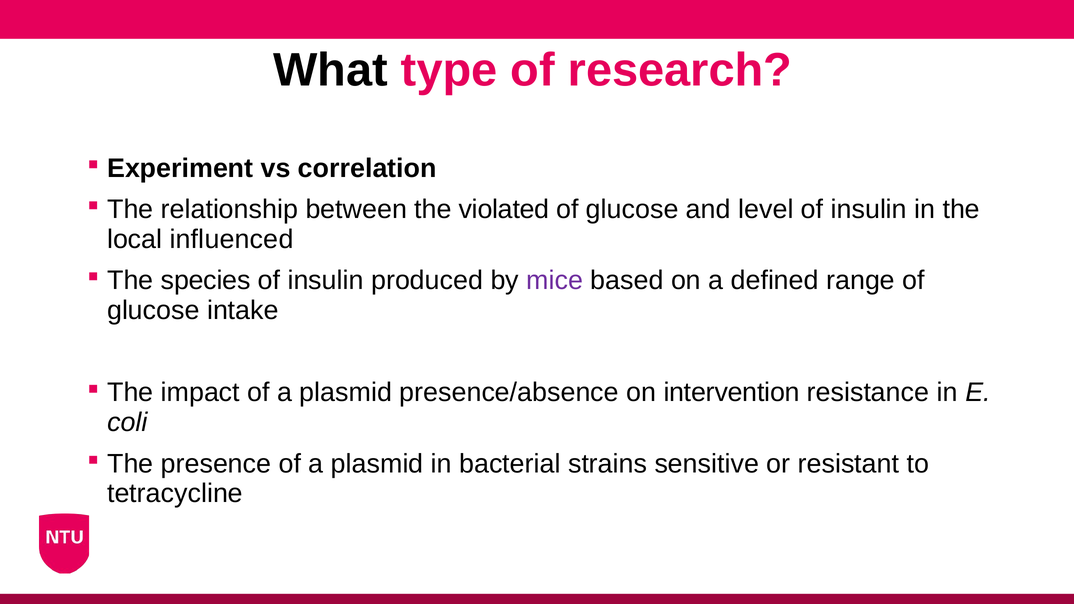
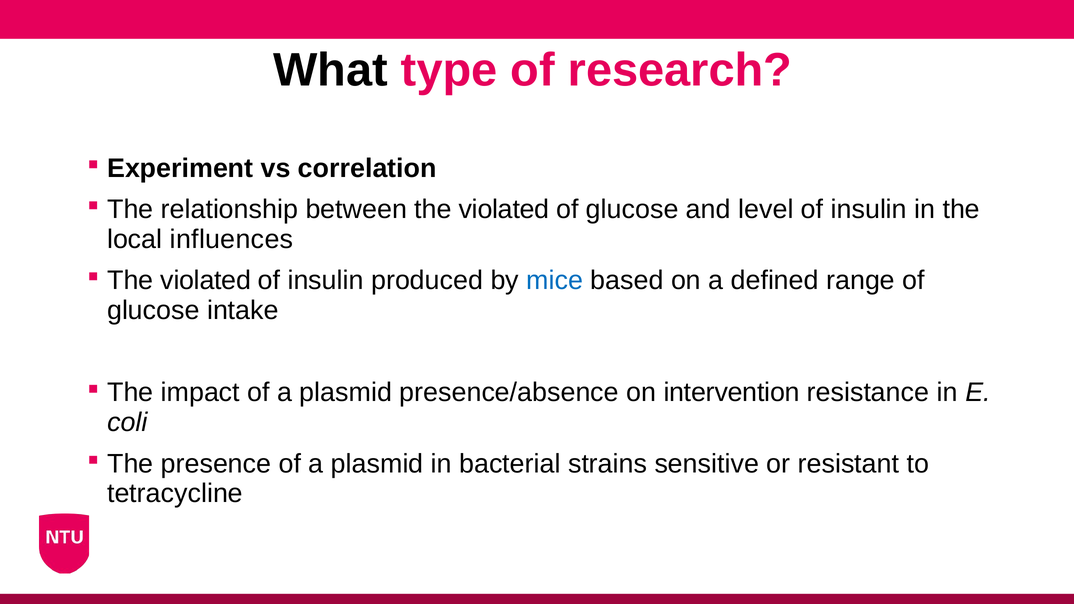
influenced: influenced -> influences
species at (206, 280): species -> violated
mice colour: purple -> blue
